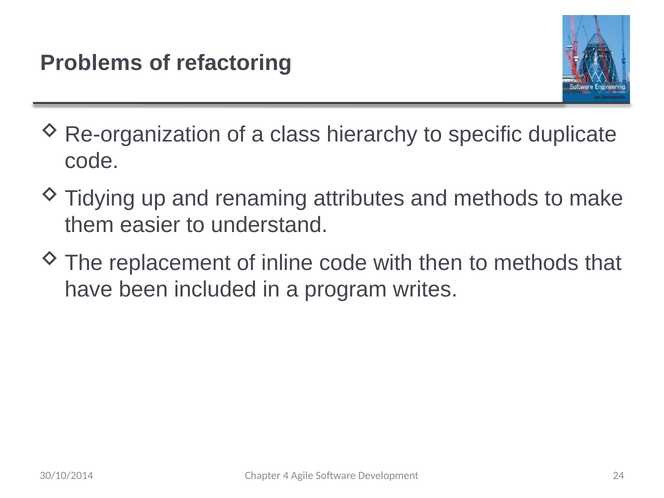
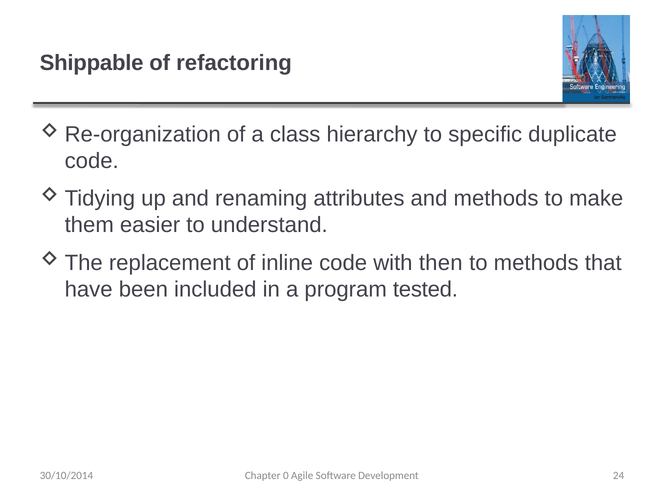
Problems: Problems -> Shippable
writes: writes -> tested
4: 4 -> 0
